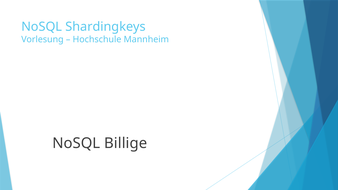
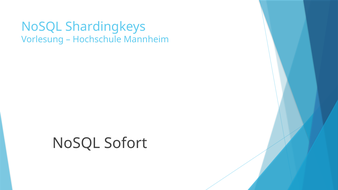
Billige: Billige -> Sofort
